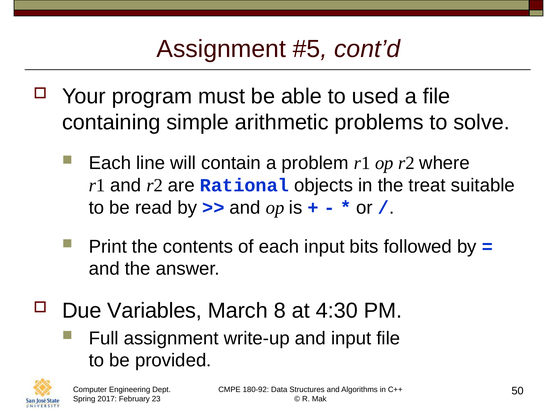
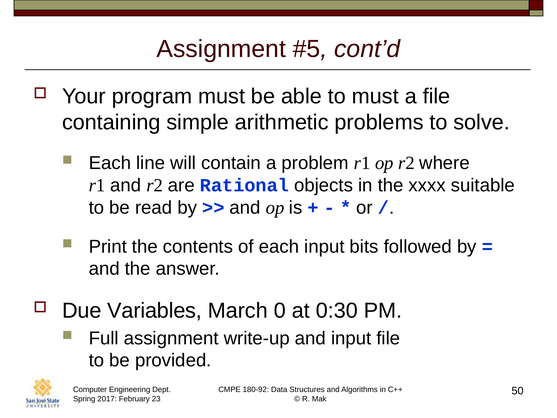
to used: used -> must
treat: treat -> xxxx
8: 8 -> 0
4:30: 4:30 -> 0:30
